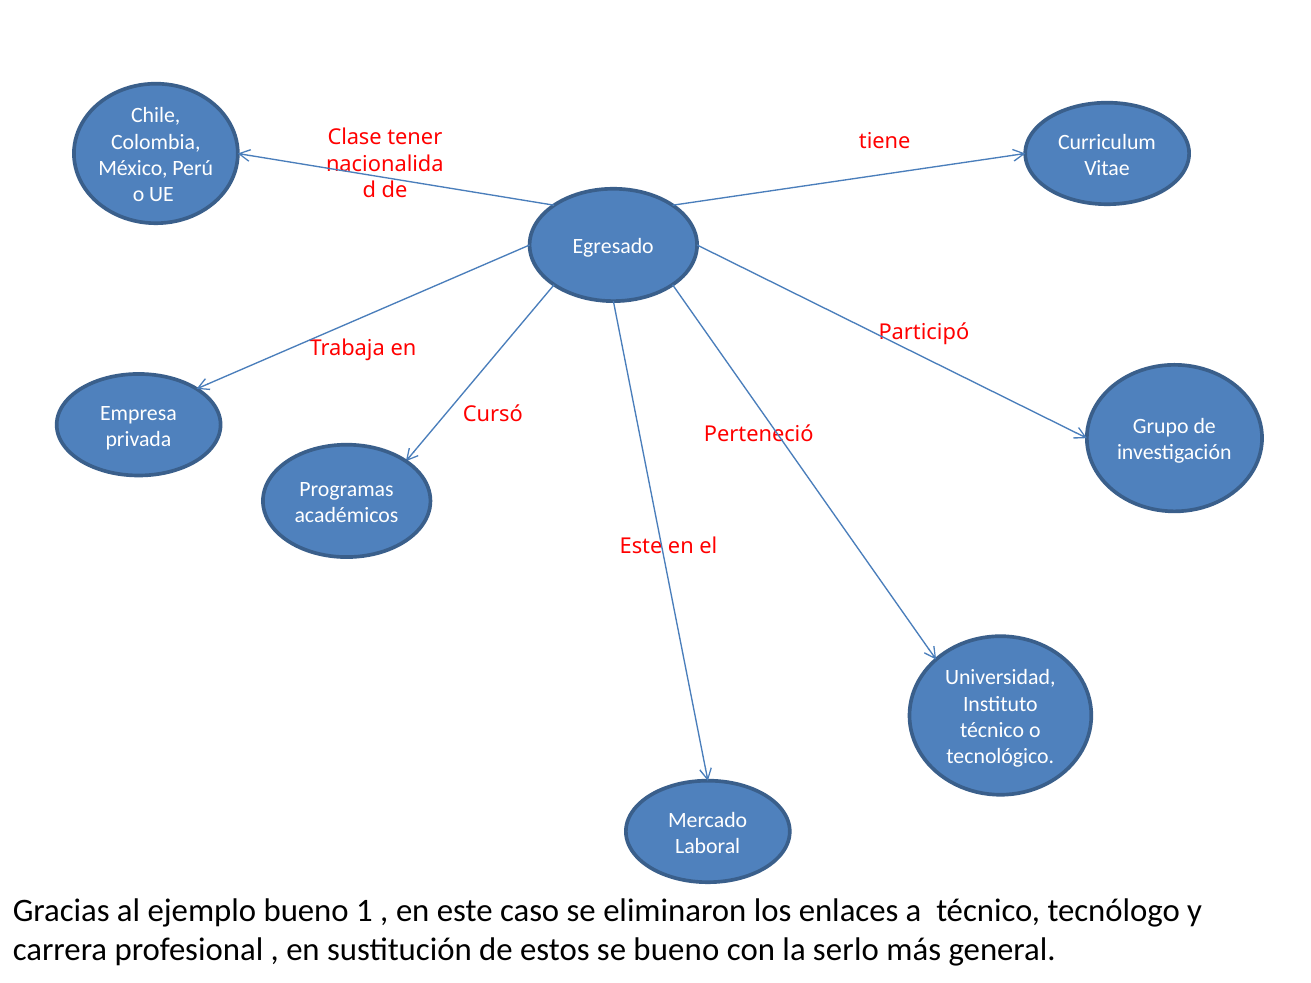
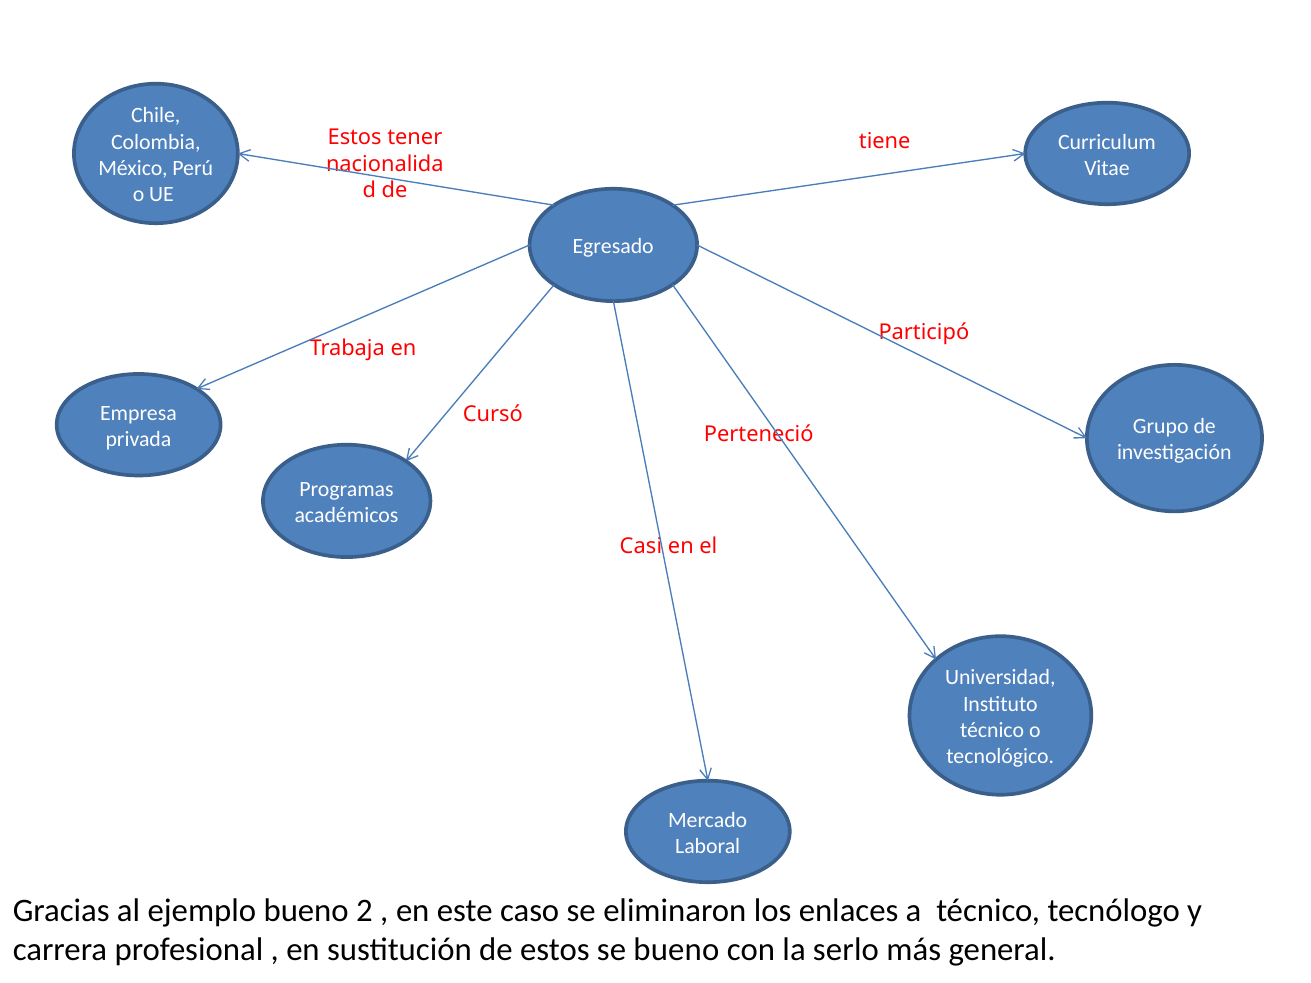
Clase at (355, 138): Clase -> Estos
Este at (641, 546): Este -> Casi
1: 1 -> 2
